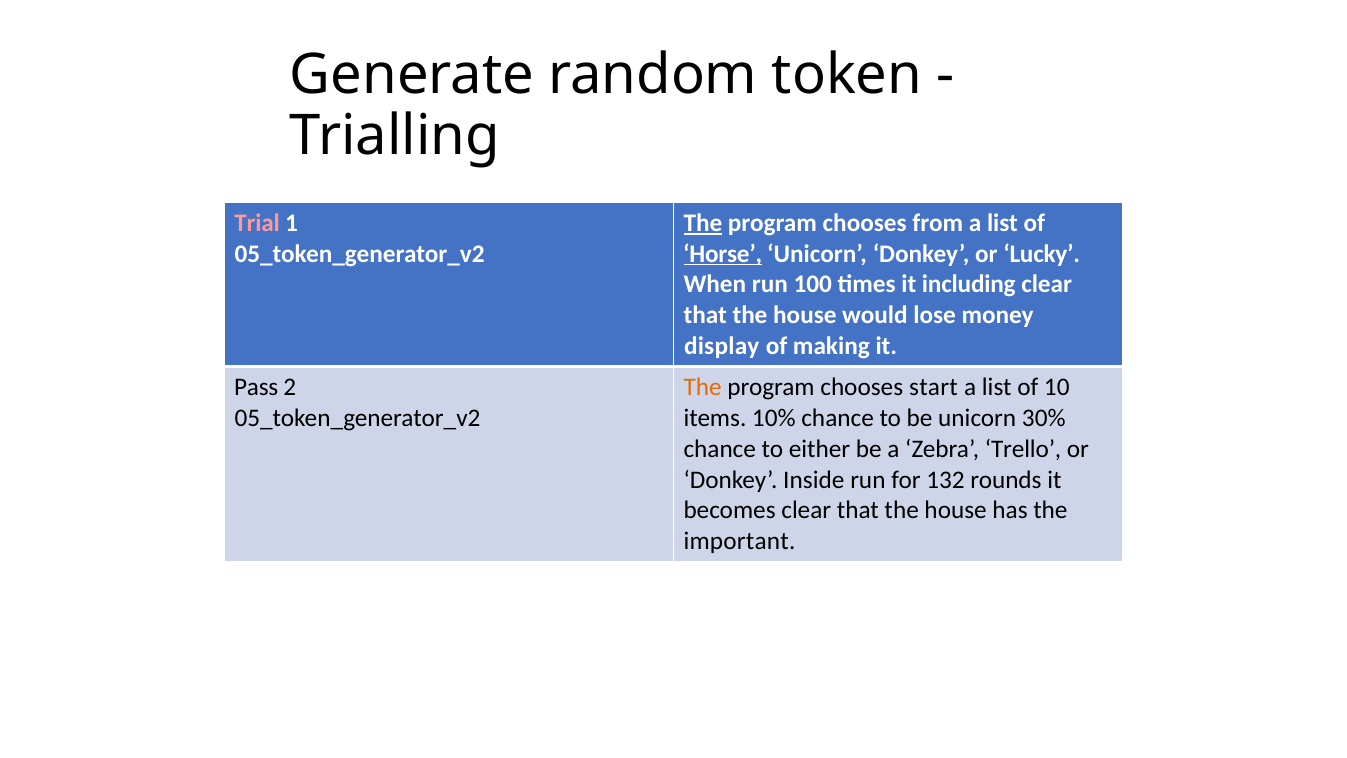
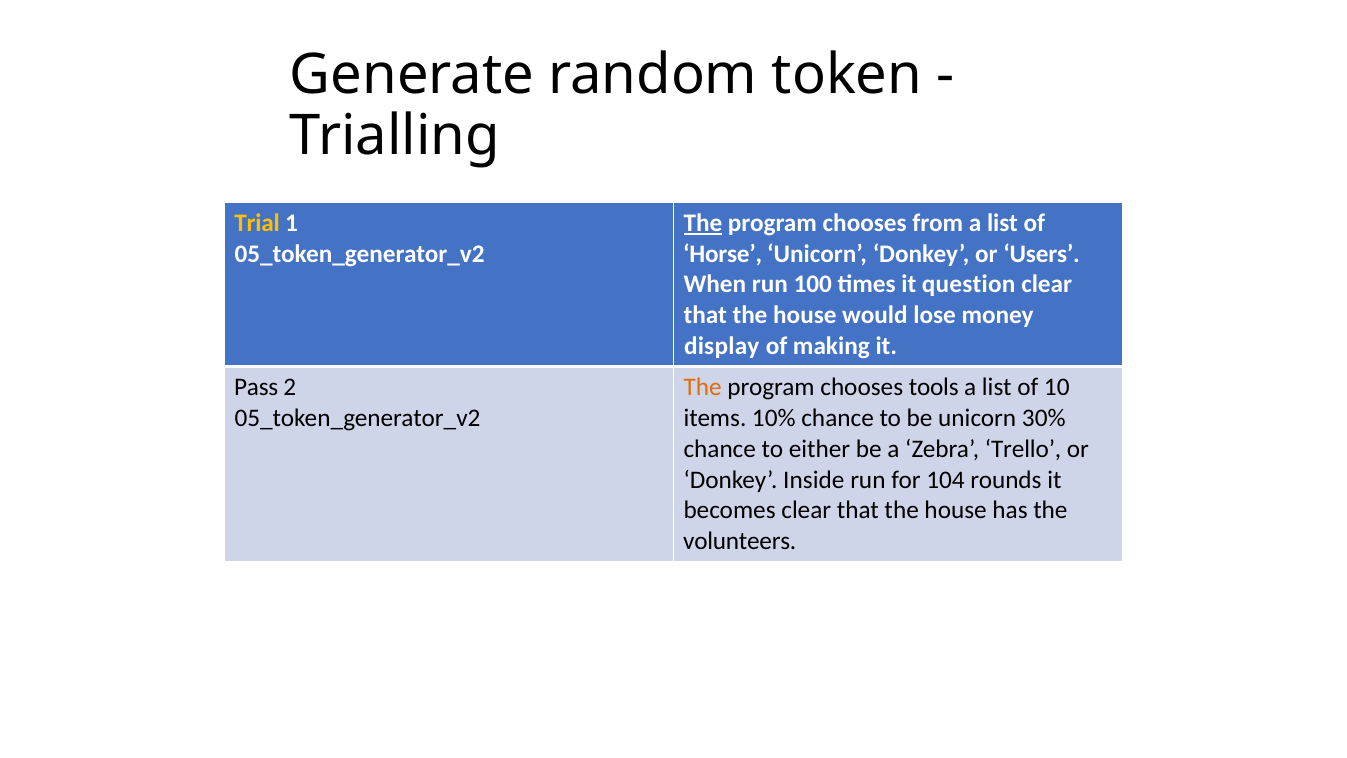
Trial colour: pink -> yellow
Horse underline: present -> none
Lucky: Lucky -> Users
including: including -> question
start: start -> tools
132: 132 -> 104
important: important -> volunteers
